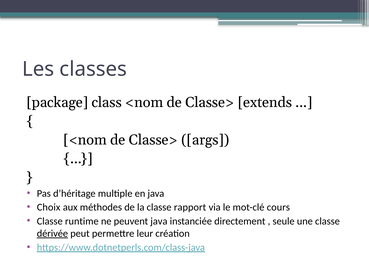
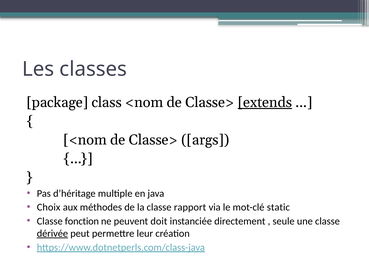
extends underline: none -> present
cours: cours -> static
runtime: runtime -> fonction
peuvent java: java -> doit
